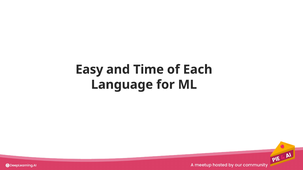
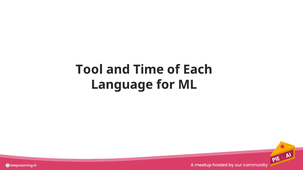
Easy: Easy -> Tool
